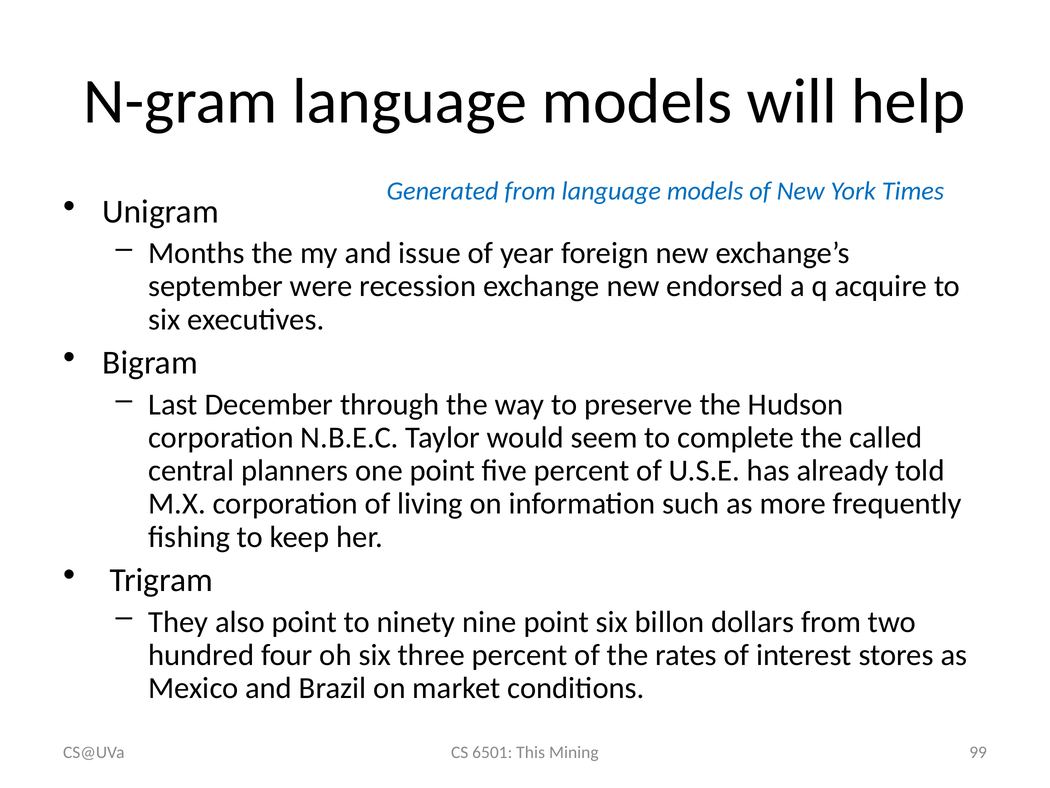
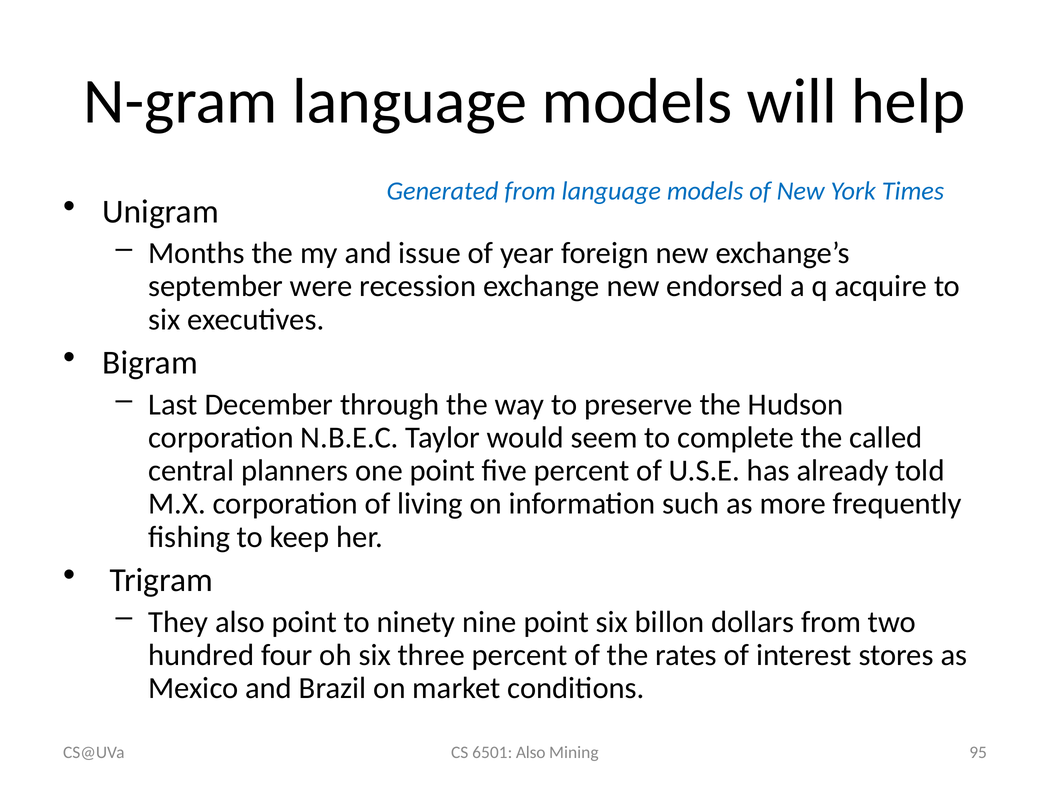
6501 This: This -> Also
99: 99 -> 95
